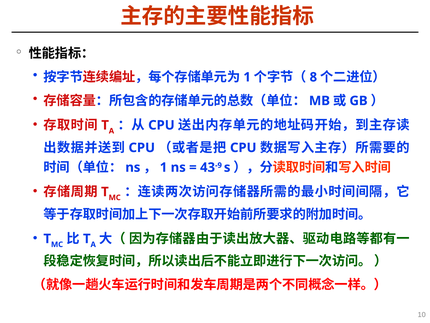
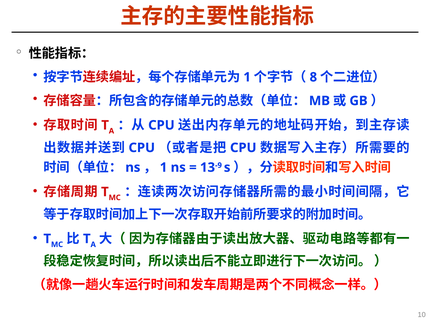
43: 43 -> 13
